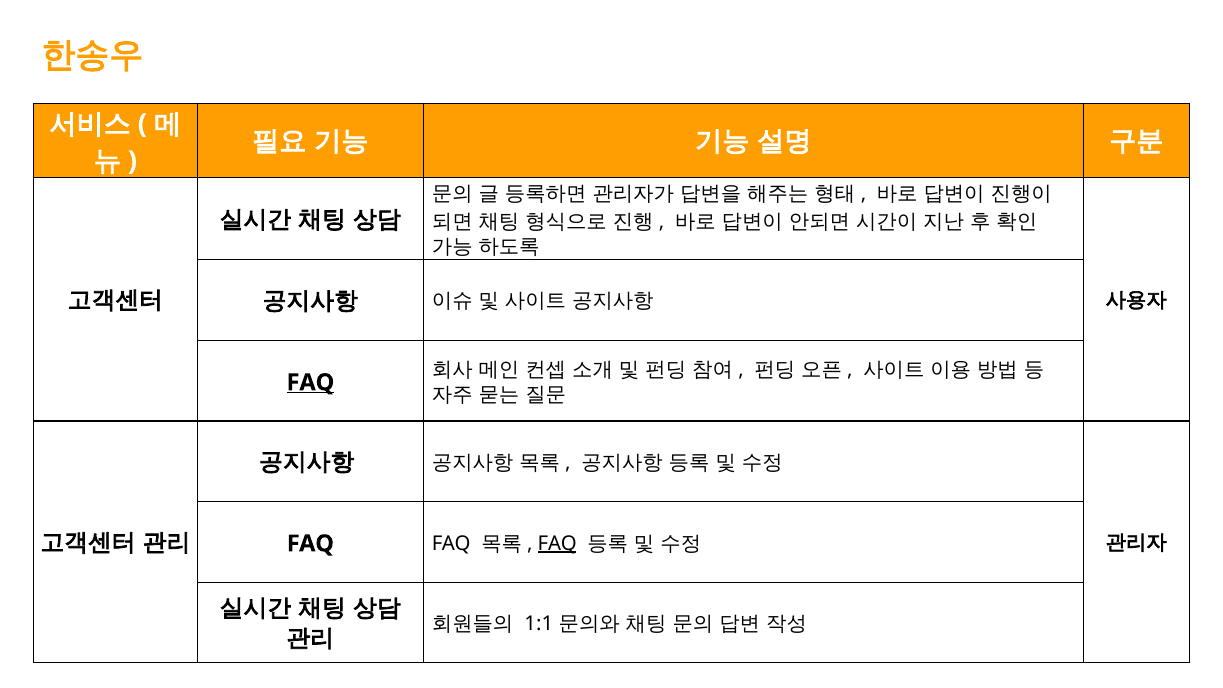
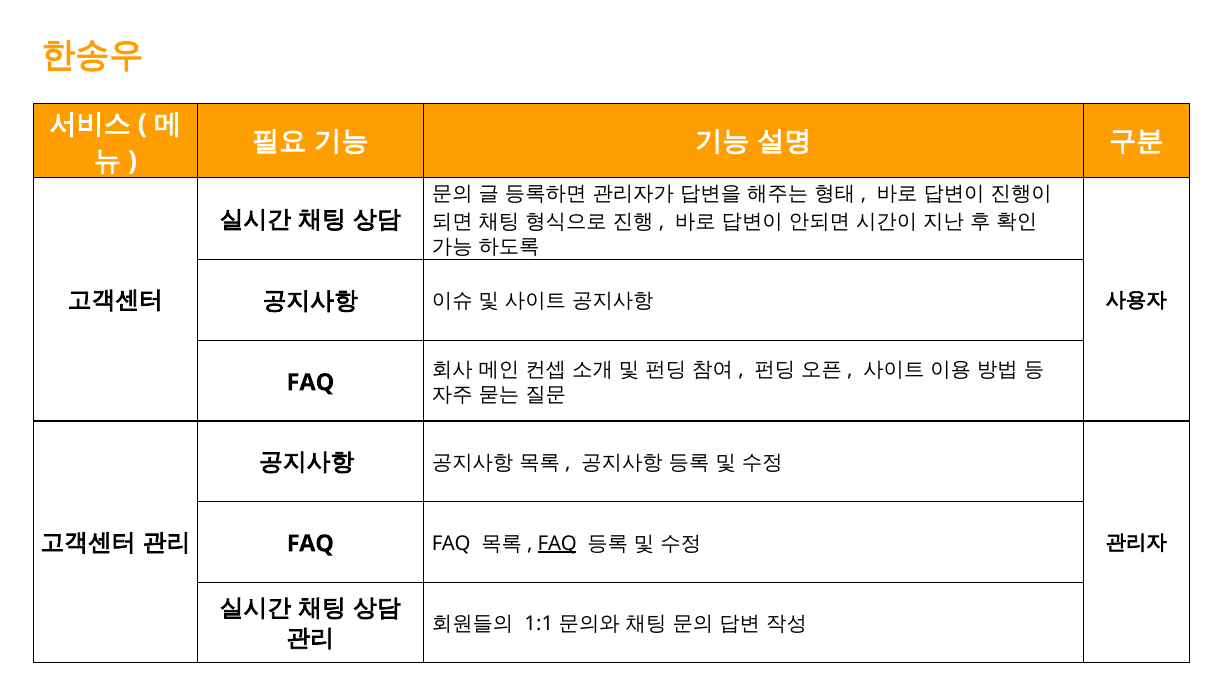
FAQ at (310, 383) underline: present -> none
